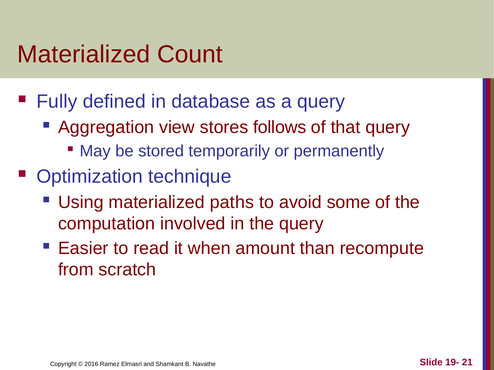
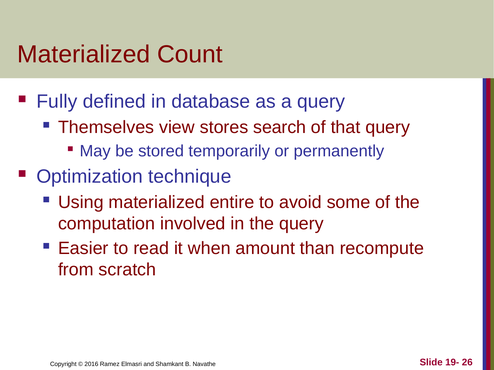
Aggregation: Aggregation -> Themselves
follows: follows -> search
paths: paths -> entire
21: 21 -> 26
